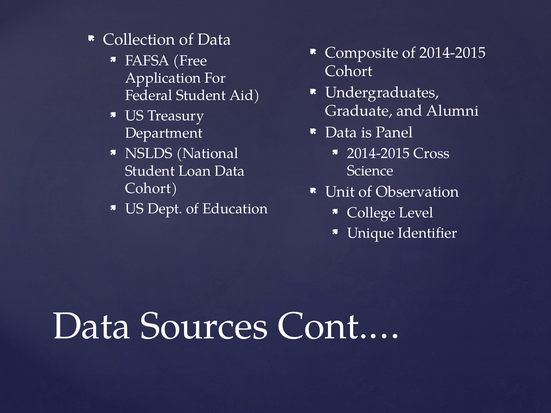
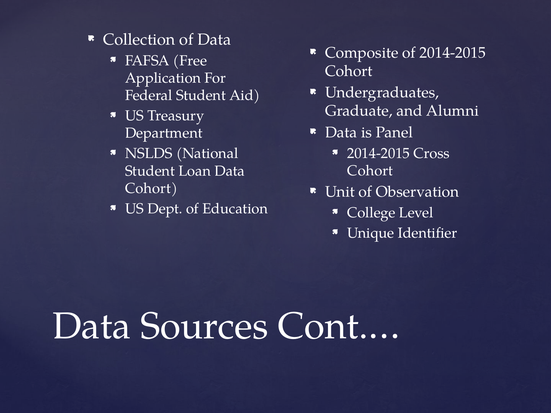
Science at (370, 171): Science -> Cohort
